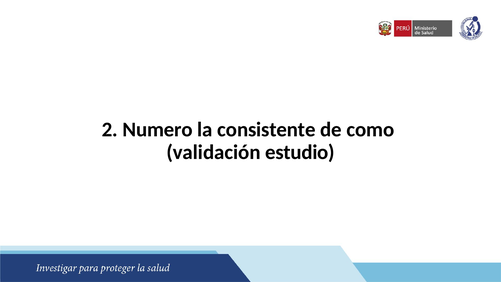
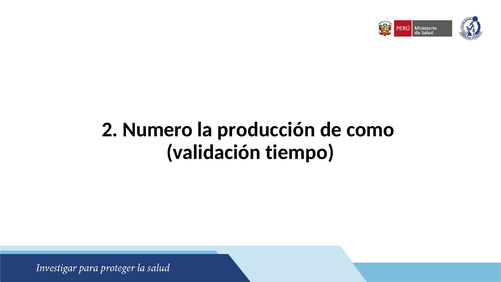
consistente: consistente -> producción
estudio: estudio -> tiempo
